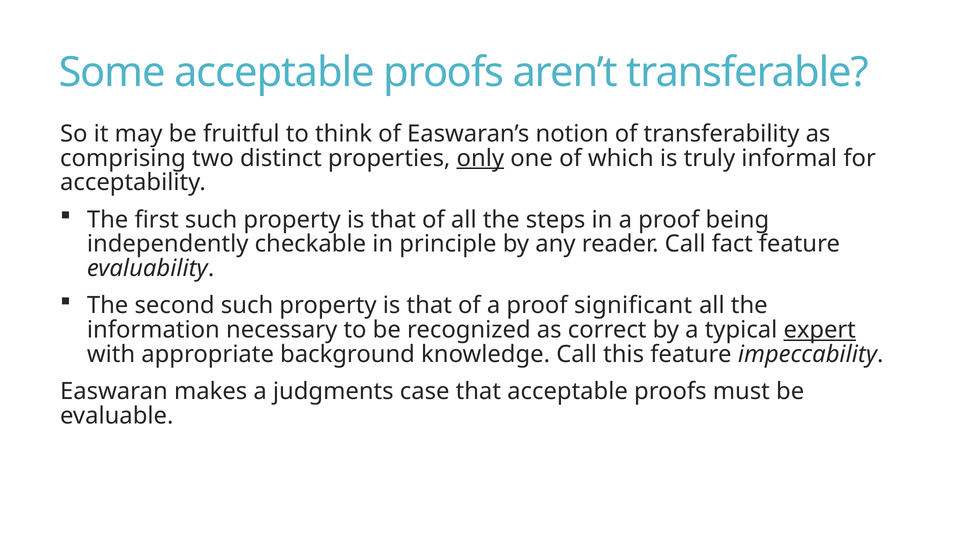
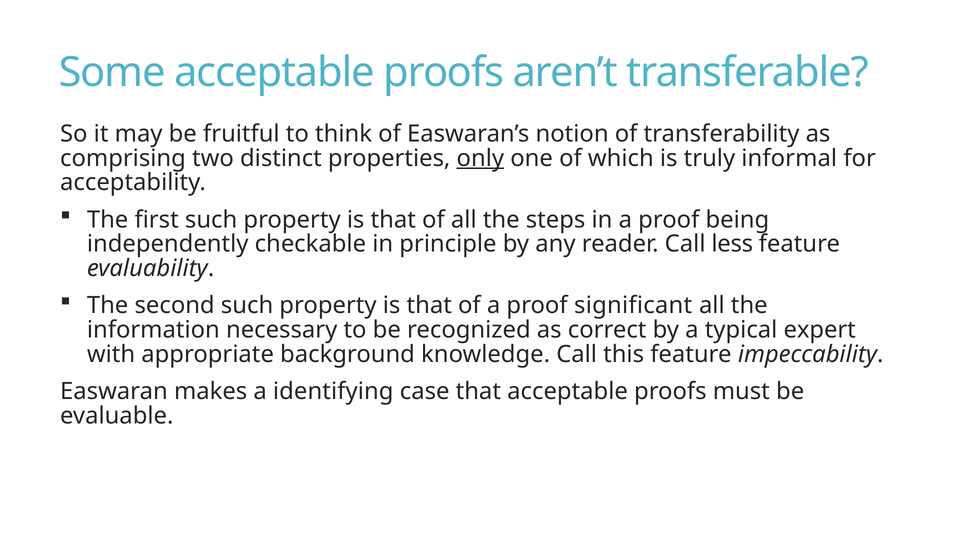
fact: fact -> less
expert underline: present -> none
judgments: judgments -> identifying
